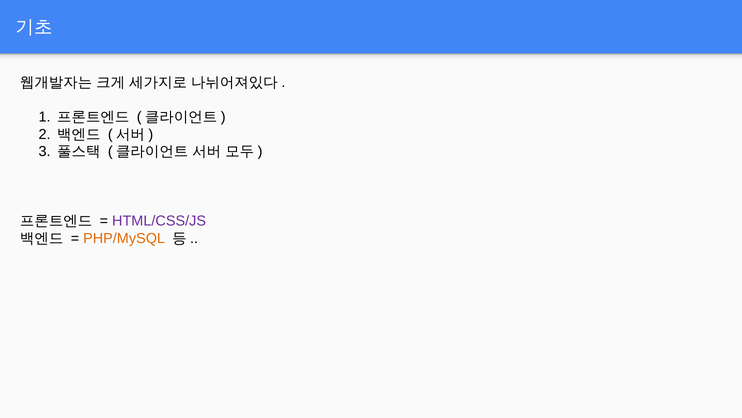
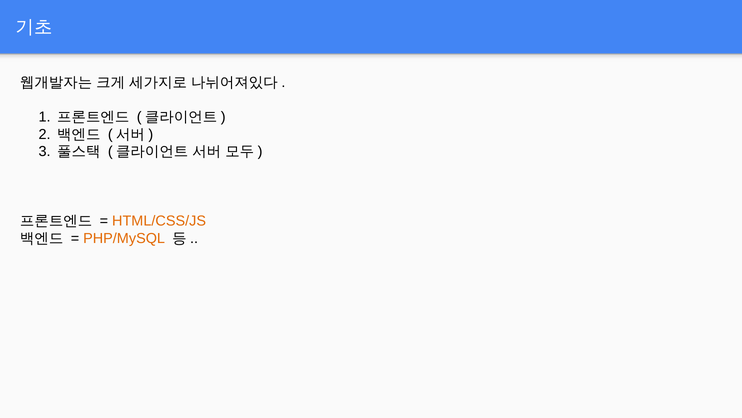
HTML/CSS/JS colour: purple -> orange
